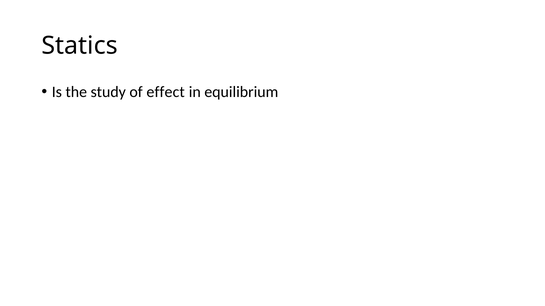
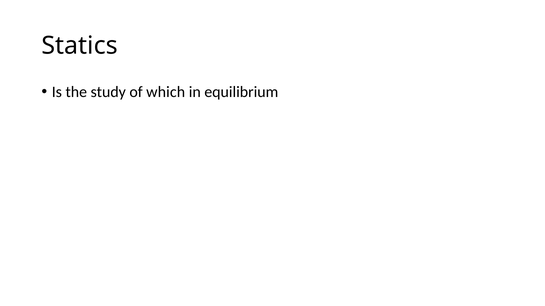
effect: effect -> which
